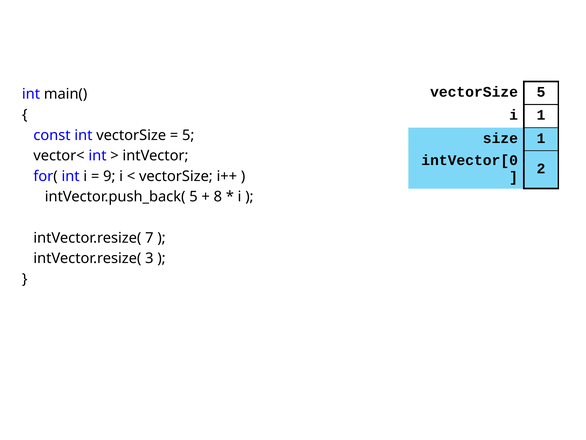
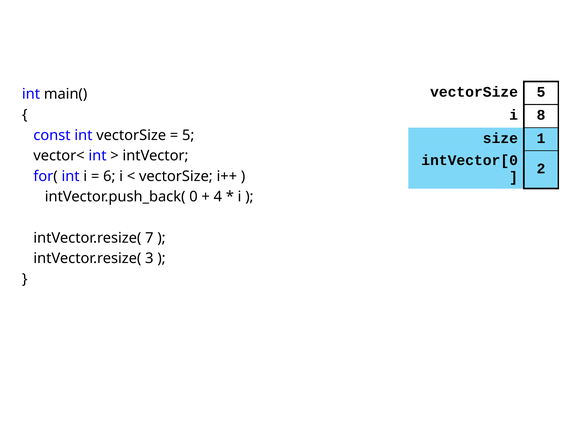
i 1: 1 -> 8
9: 9 -> 6
intVector.push_back( 5: 5 -> 0
8: 8 -> 4
